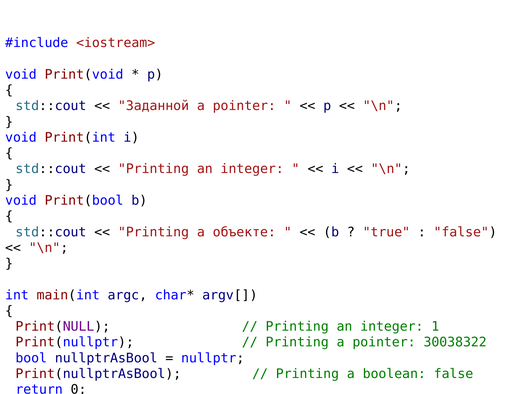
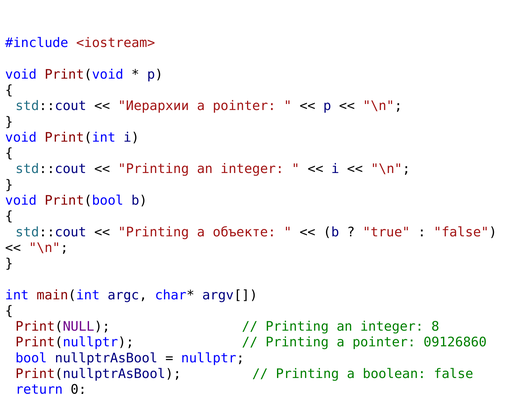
Заданной: Заданной -> Иерархии
1: 1 -> 8
30038322: 30038322 -> 09126860
